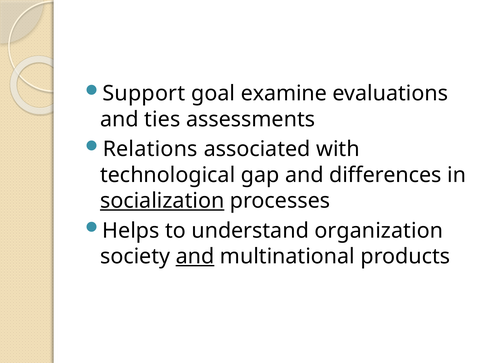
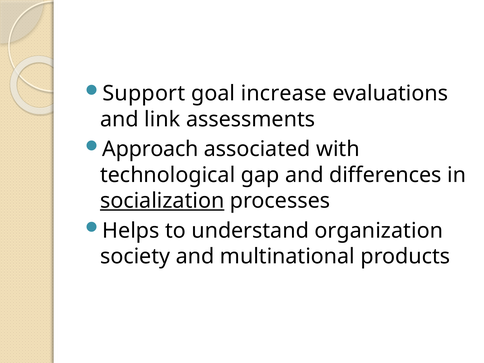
examine: examine -> increase
ties: ties -> link
Relations: Relations -> Approach
and at (195, 256) underline: present -> none
